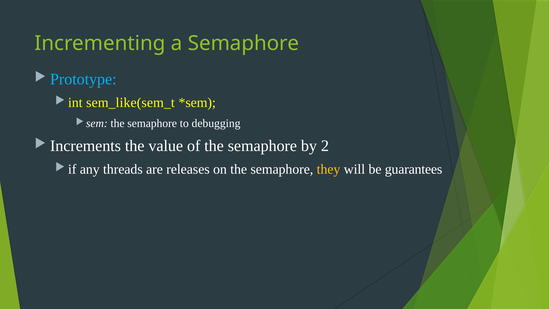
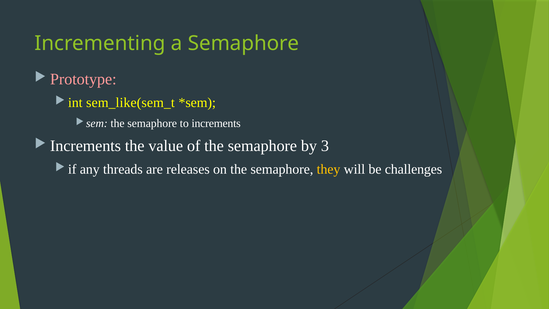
Prototype colour: light blue -> pink
to debugging: debugging -> increments
2: 2 -> 3
guarantees: guarantees -> challenges
